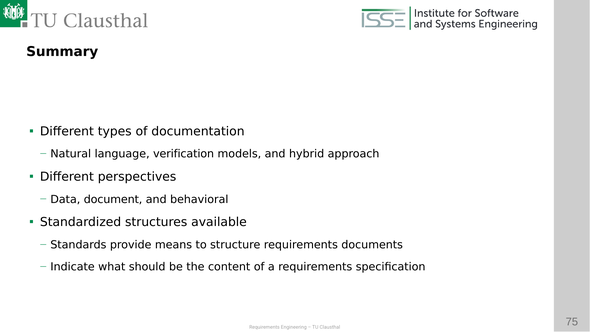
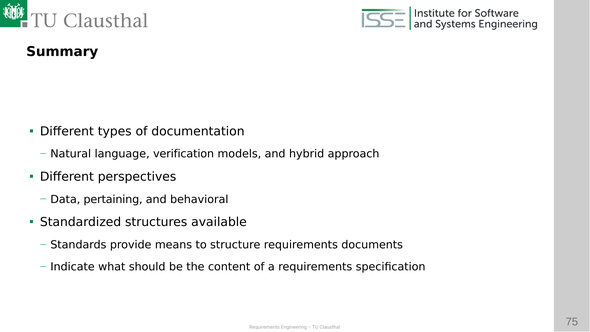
document: document -> pertaining
